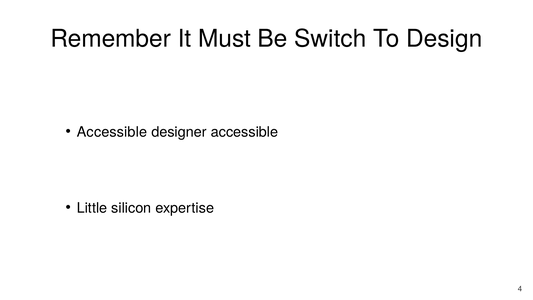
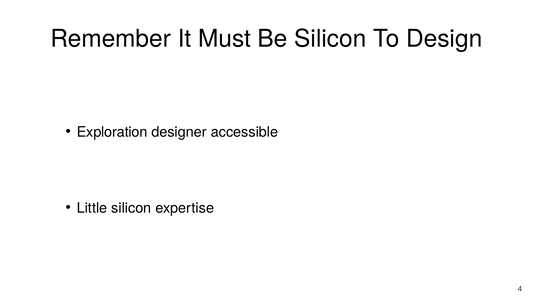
Be Switch: Switch -> Silicon
Accessible at (112, 132): Accessible -> Exploration
